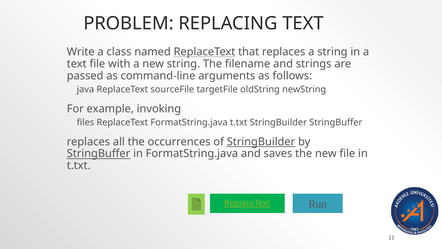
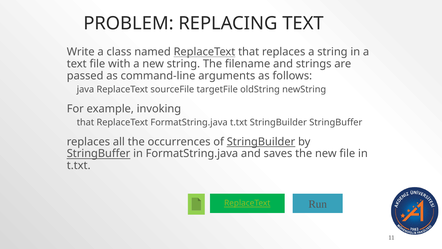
files at (85, 122): files -> that
